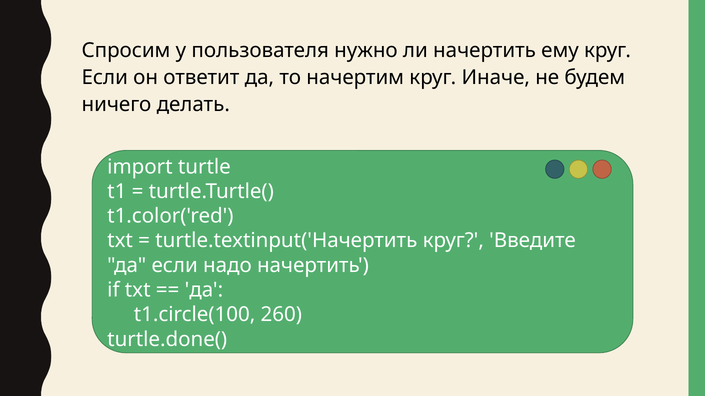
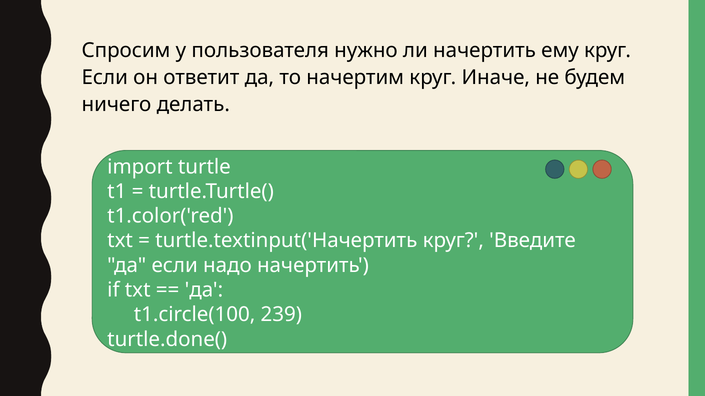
260: 260 -> 239
